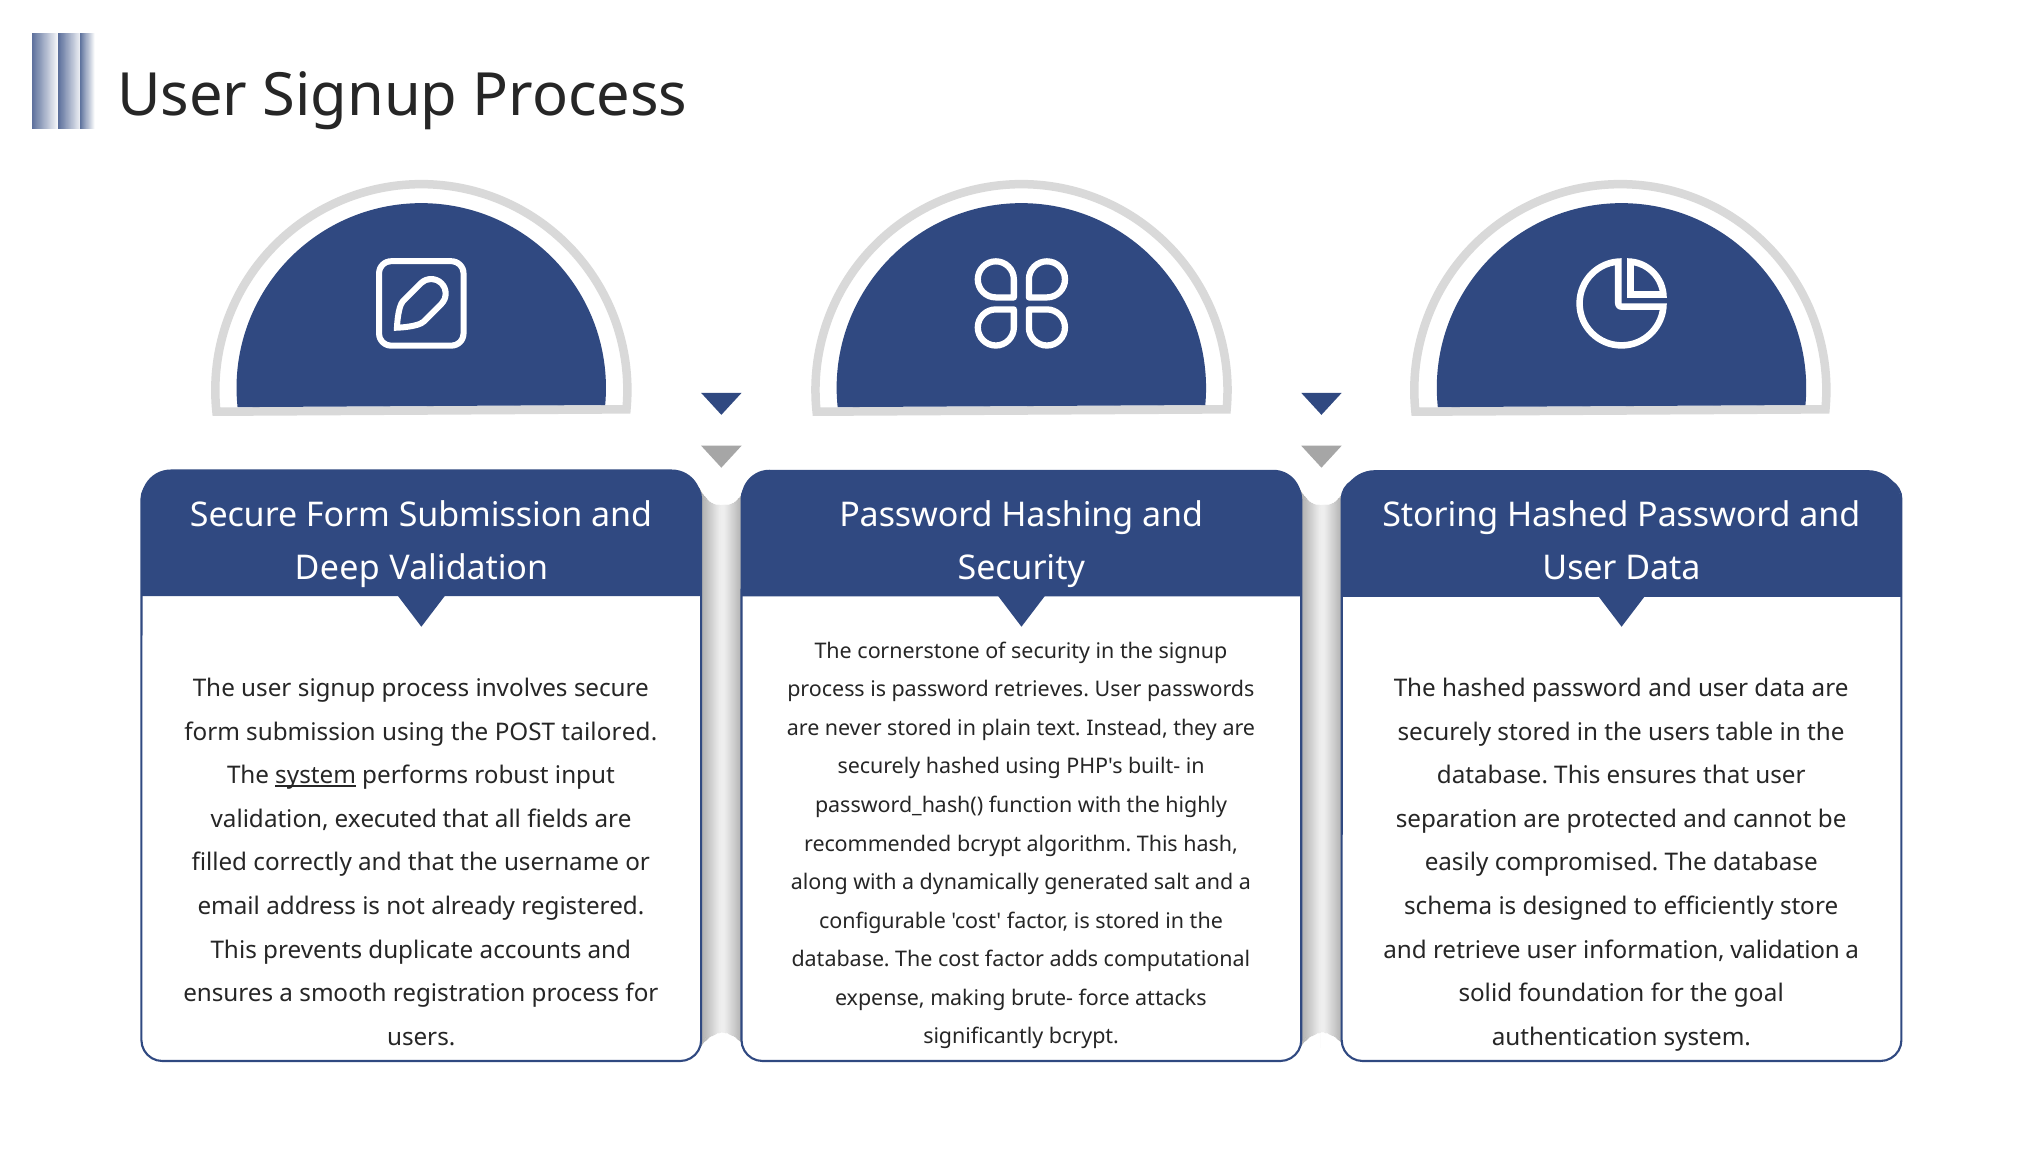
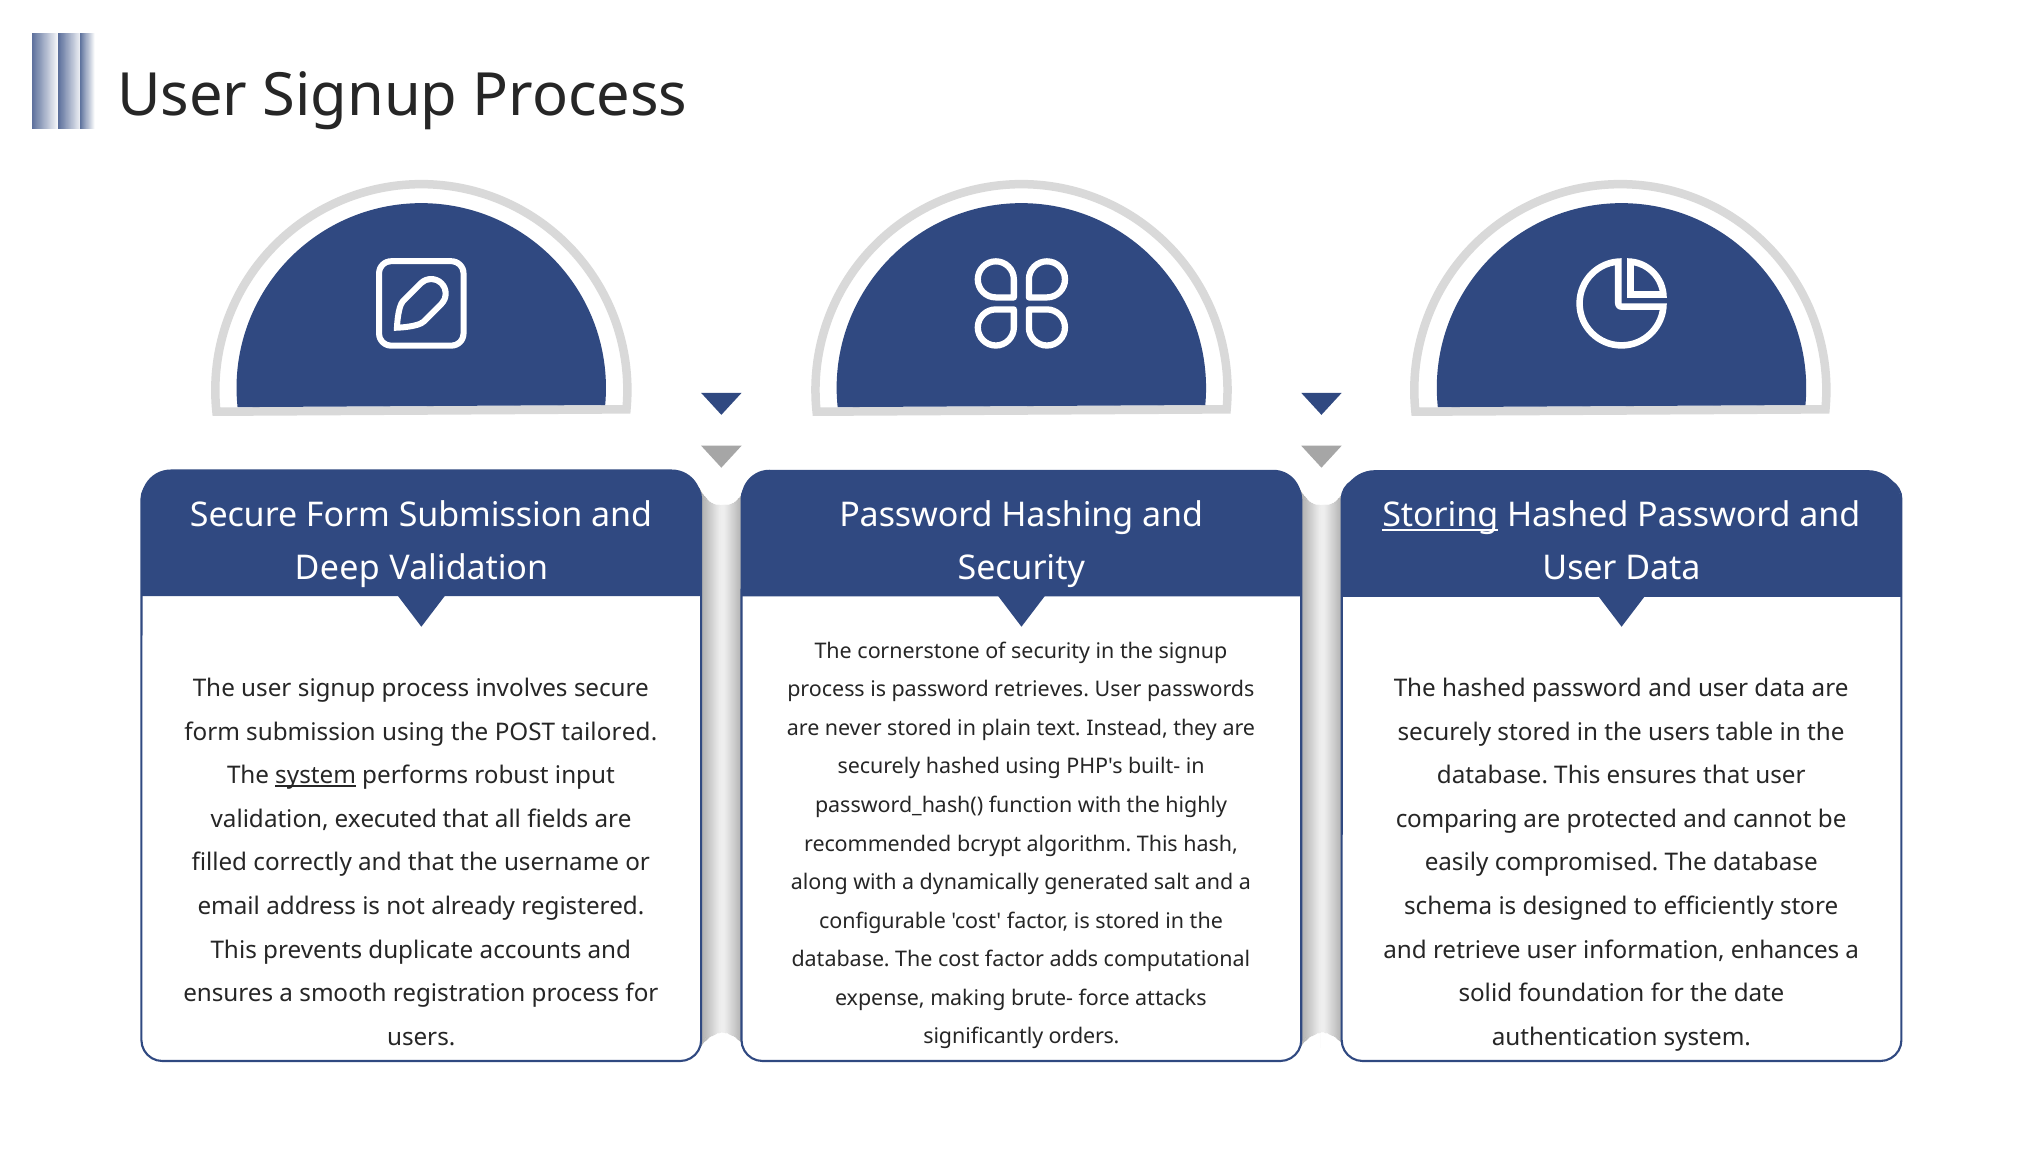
Storing underline: none -> present
separation: separation -> comparing
information validation: validation -> enhances
goal: goal -> date
significantly bcrypt: bcrypt -> orders
